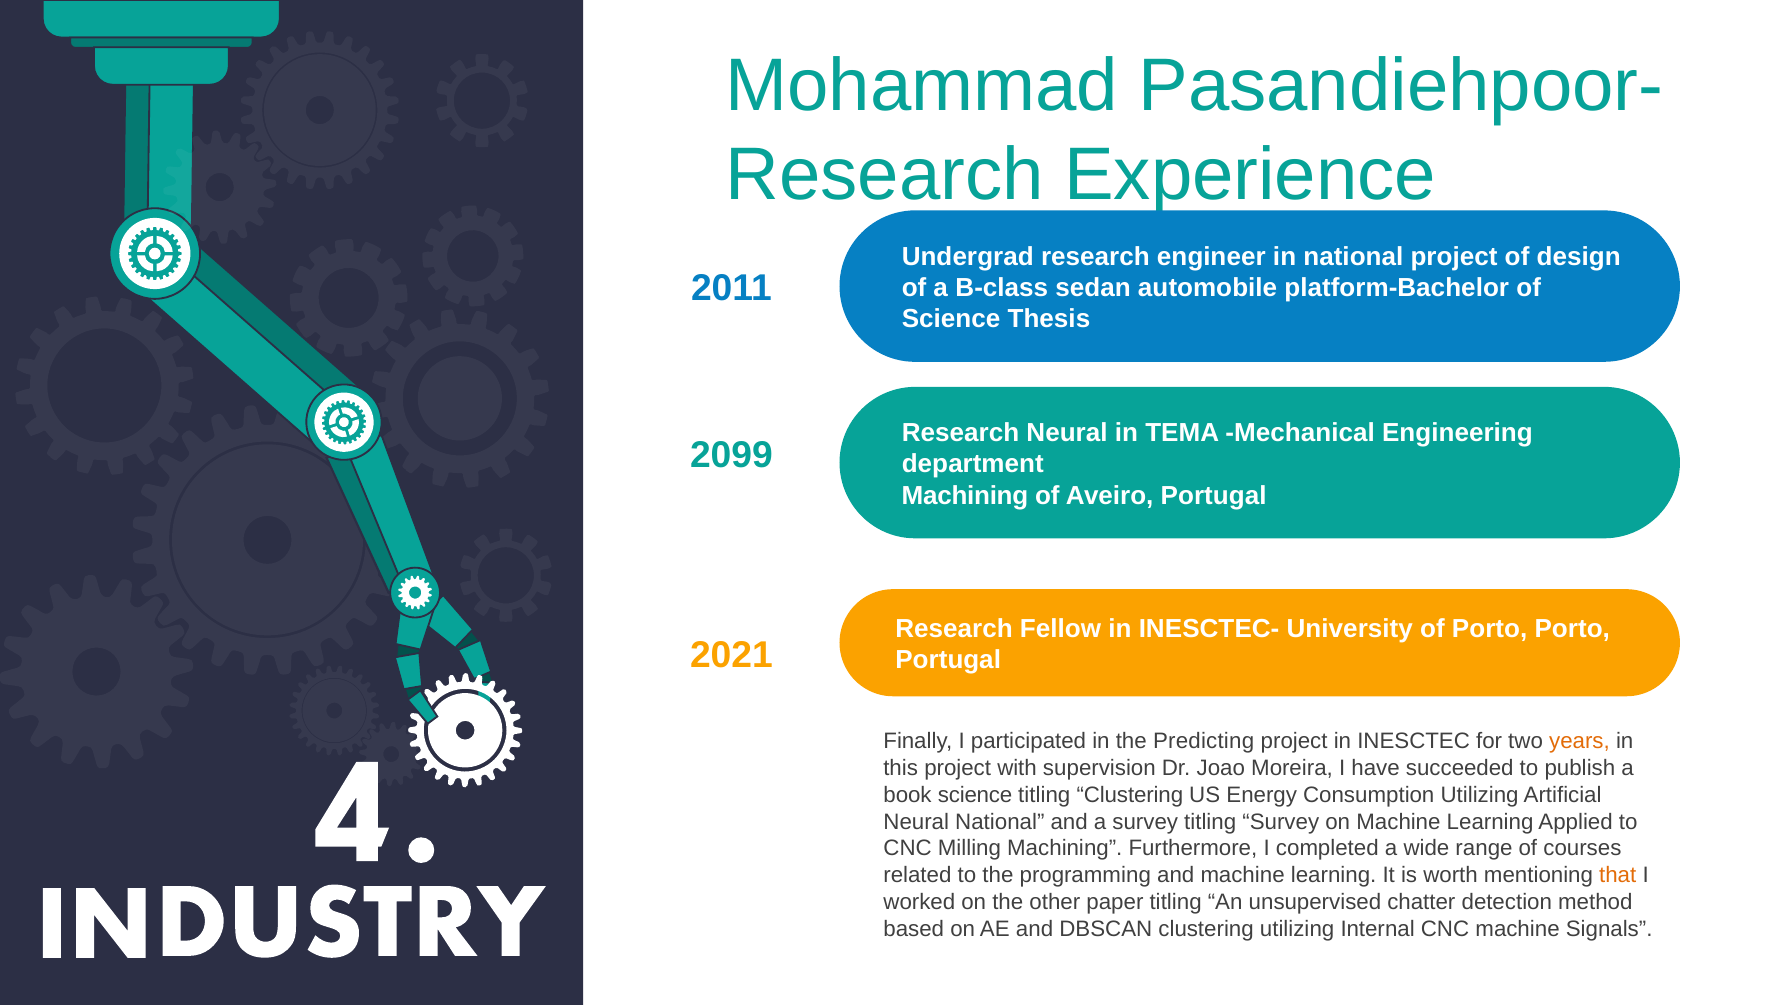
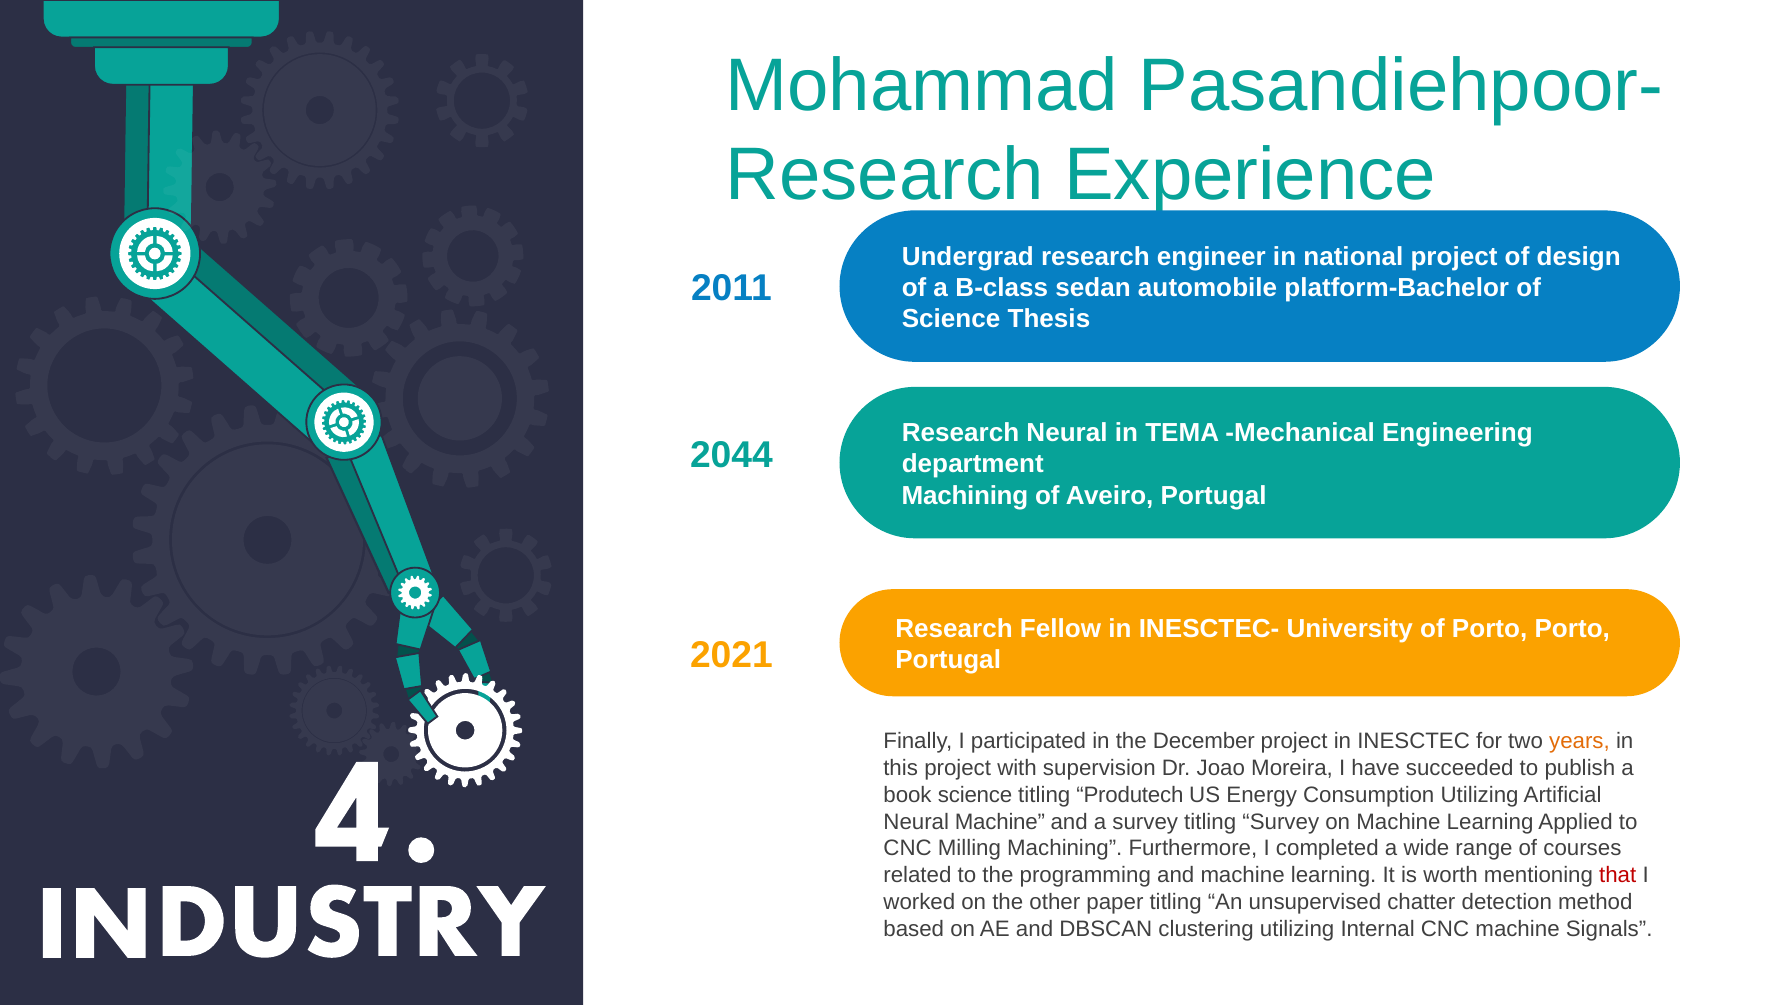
2099: 2099 -> 2044
Predicting: Predicting -> December
titling Clustering: Clustering -> Produtech
Neural National: National -> Machine
that colour: orange -> red
